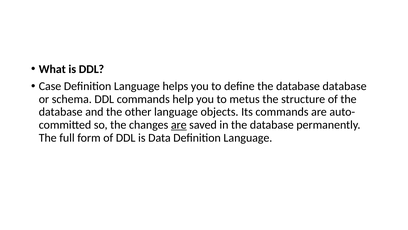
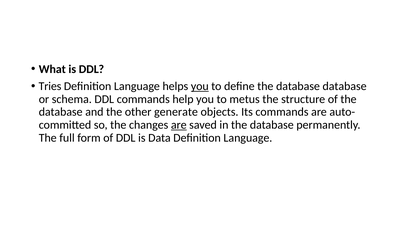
Case: Case -> Tries
you at (200, 86) underline: none -> present
other language: language -> generate
